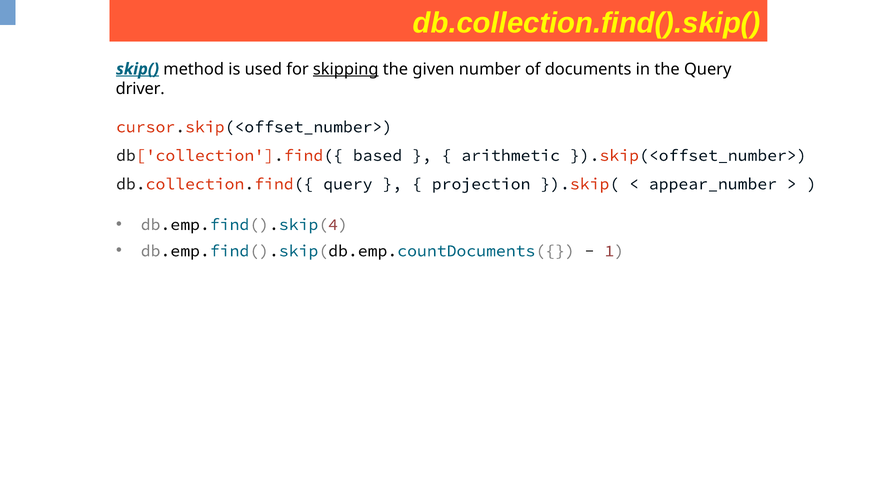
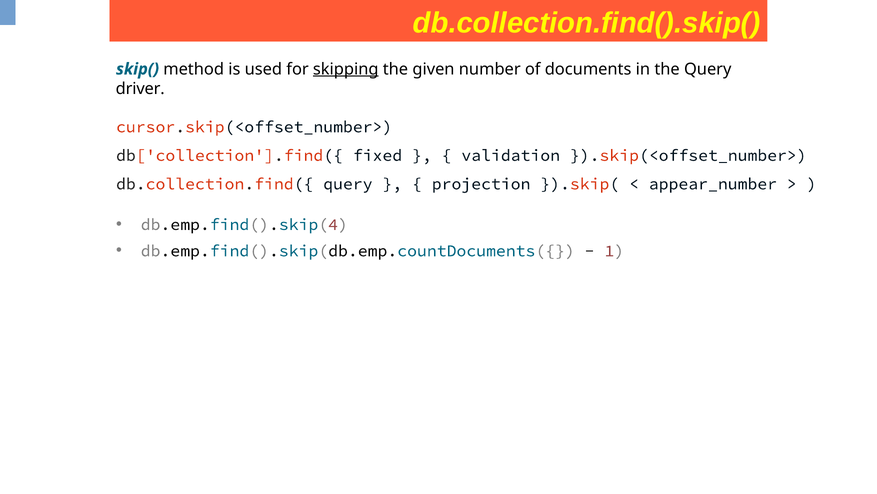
skip( underline: present -> none
based: based -> fixed
arithmetic: arithmetic -> validation
